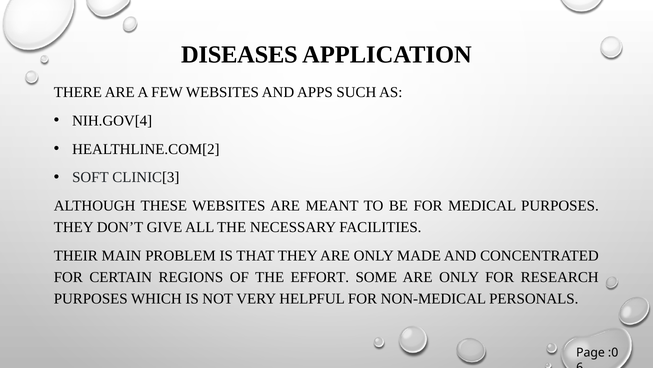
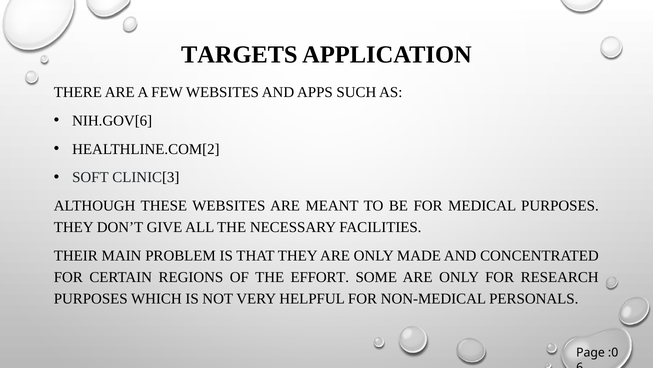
DISEASES: DISEASES -> TARGETS
NIH.GOV[4: NIH.GOV[4 -> NIH.GOV[6
